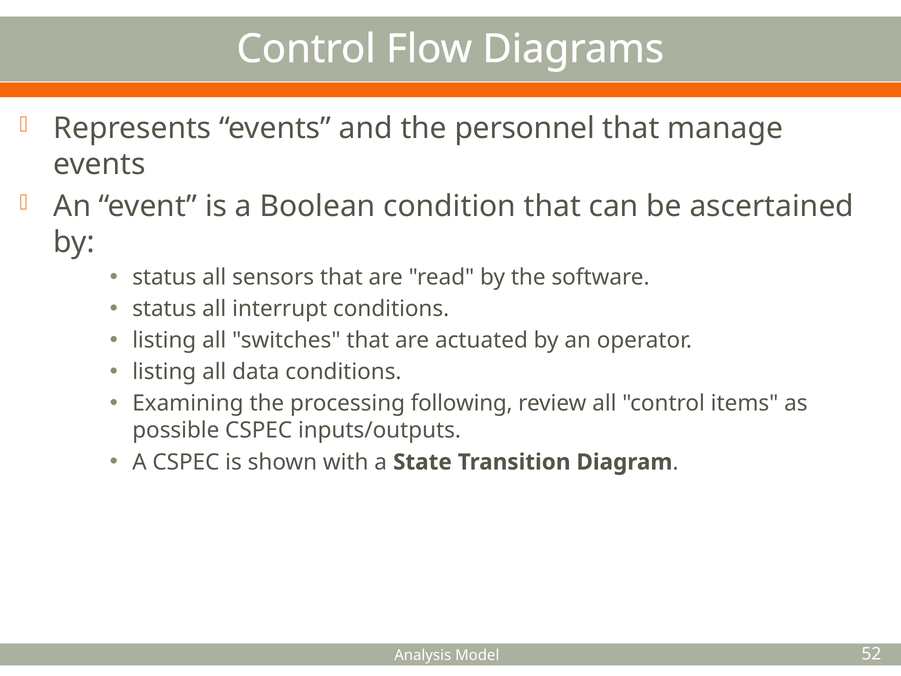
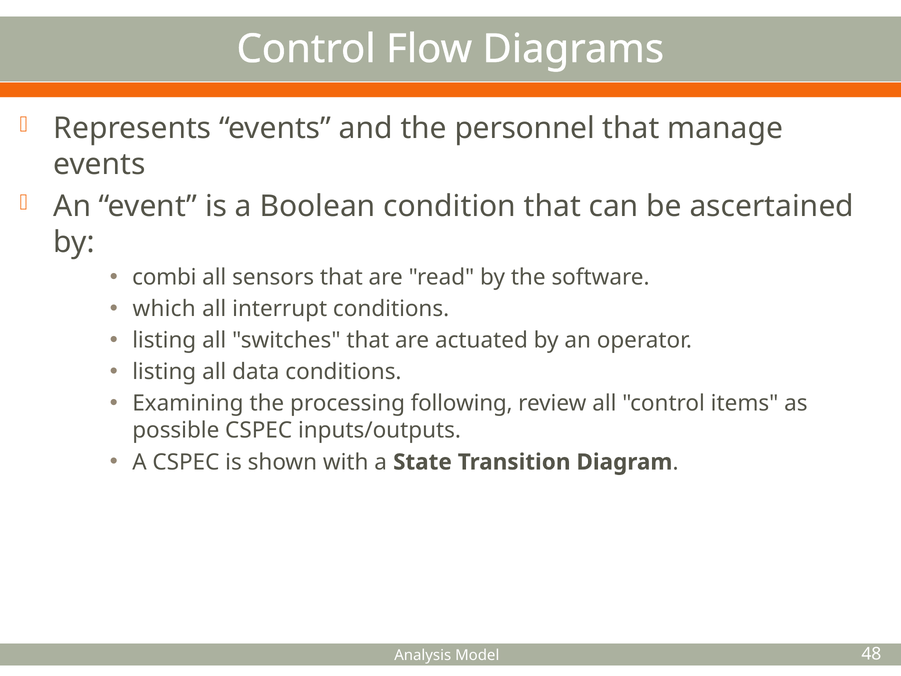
status at (164, 277): status -> combi
status at (164, 309): status -> which
52: 52 -> 48
